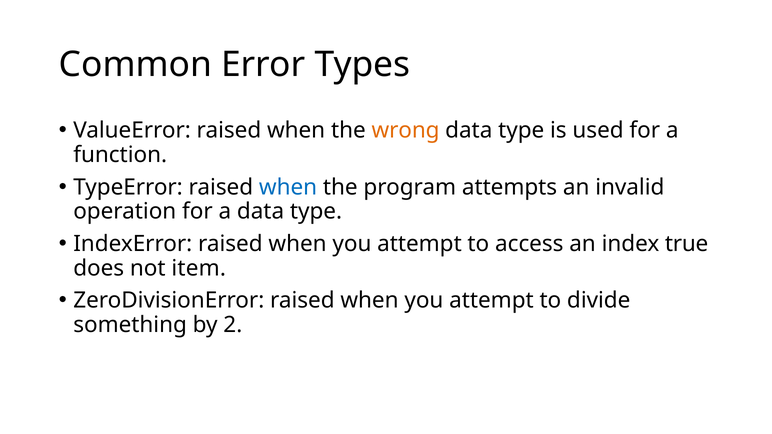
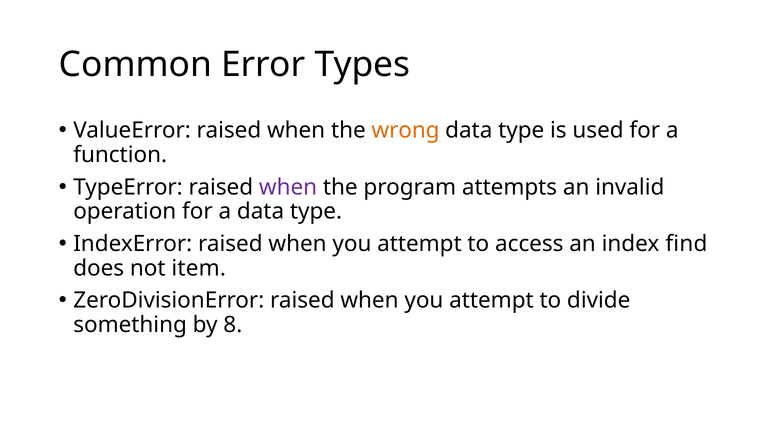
when at (288, 187) colour: blue -> purple
true: true -> find
2: 2 -> 8
